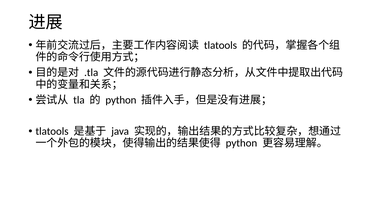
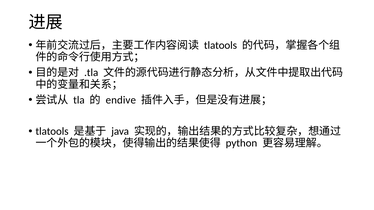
python at (121, 100): python -> endive
